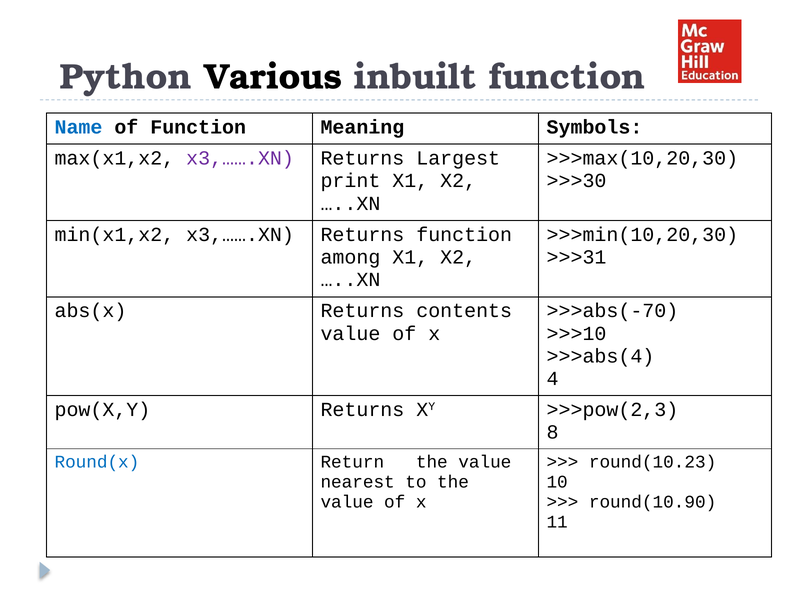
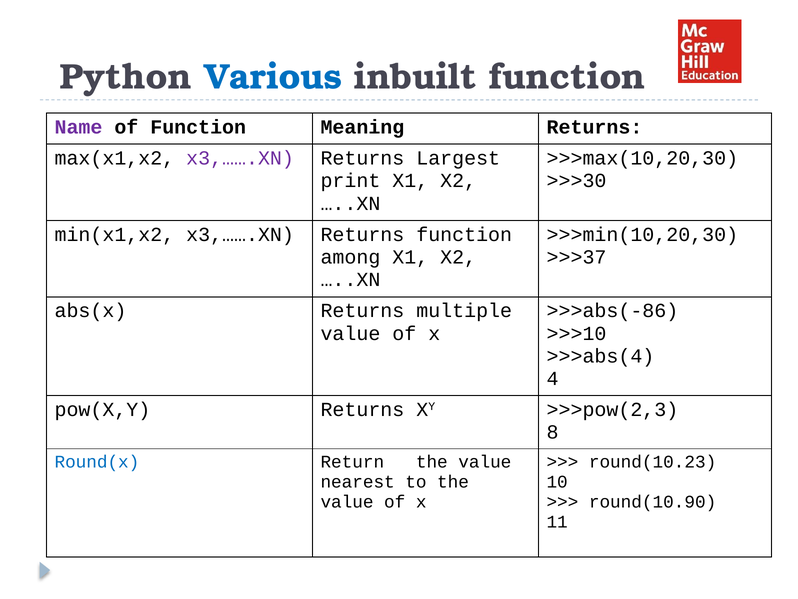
Various colour: black -> blue
Name colour: blue -> purple
Meaning Symbols: Symbols -> Returns
>>>31: >>>31 -> >>>37
contents: contents -> multiple
>>>abs(-70: >>>abs(-70 -> >>>abs(-86
